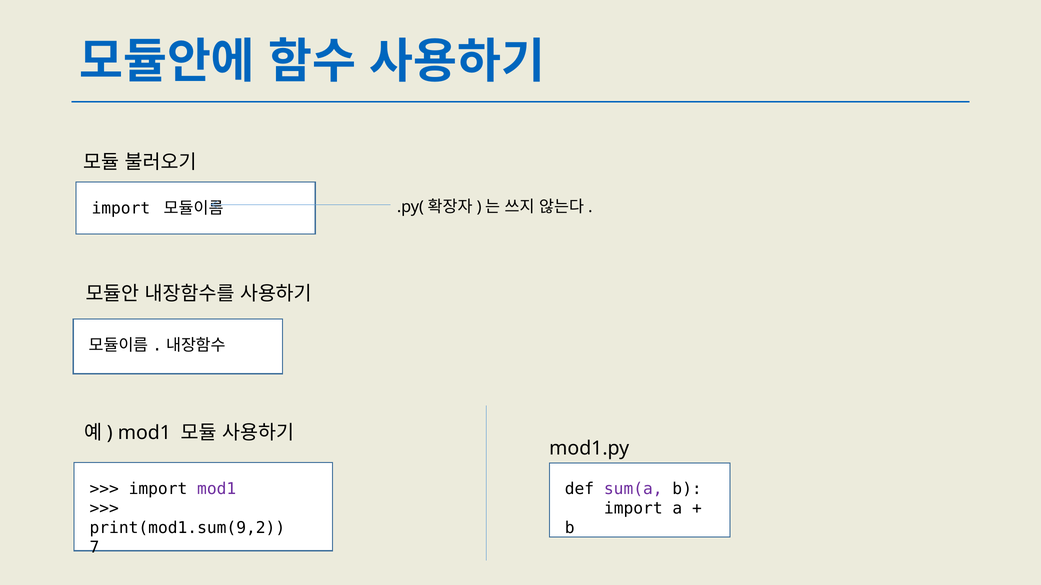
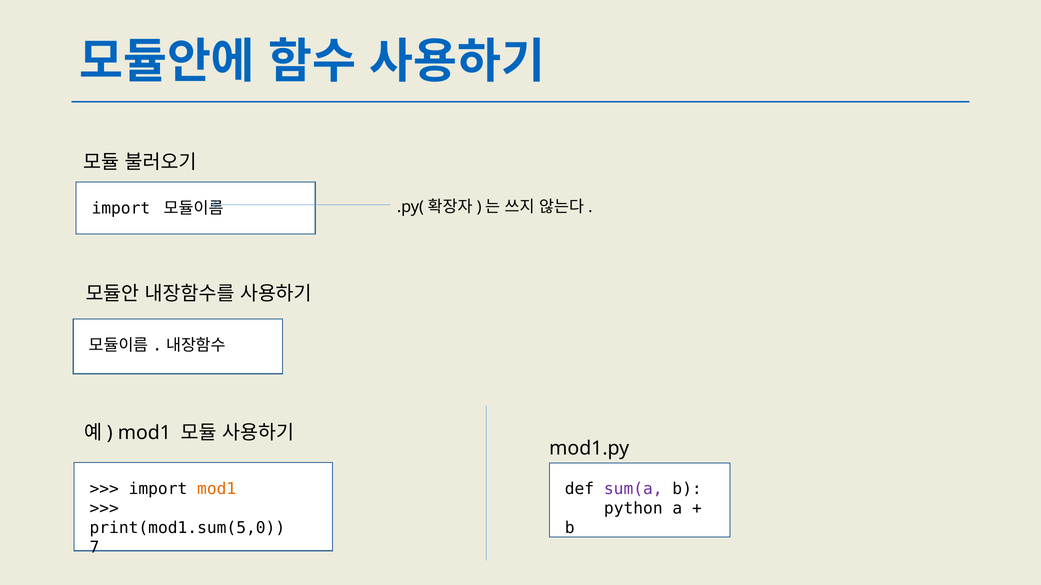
mod1 at (217, 489) colour: purple -> orange
import at (633, 509): import -> python
print(mod1.sum(9,2: print(mod1.sum(9,2 -> print(mod1.sum(5,0
